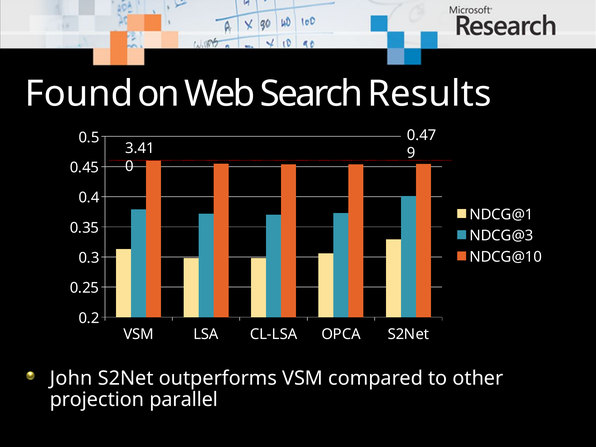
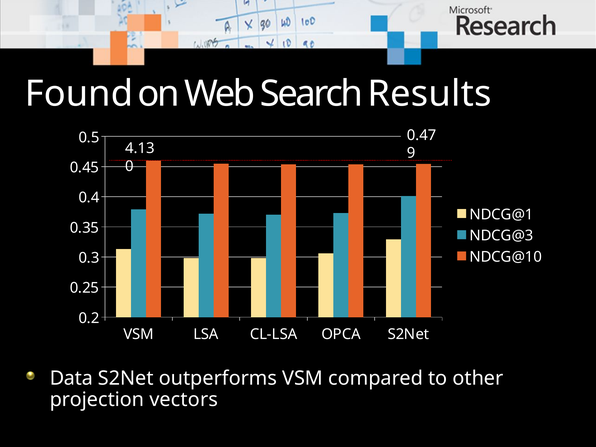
3.41: 3.41 -> 4.13
John: John -> Data
parallel: parallel -> vectors
